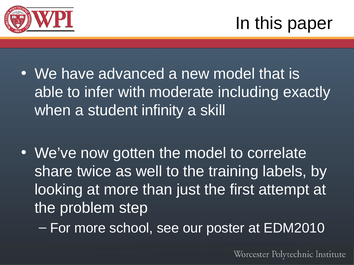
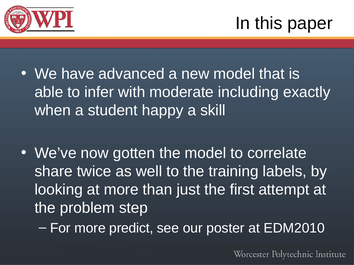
infinity: infinity -> happy
school: school -> predict
